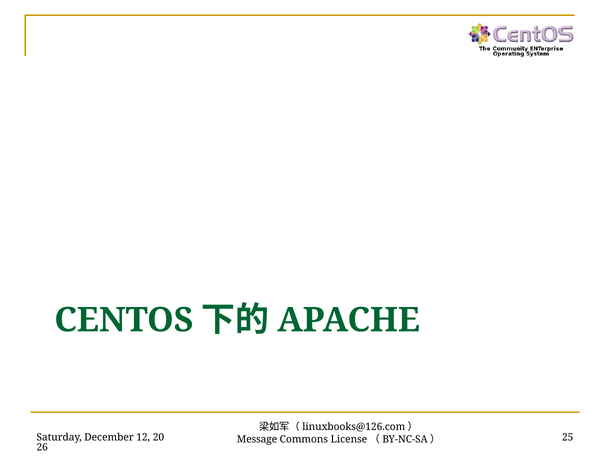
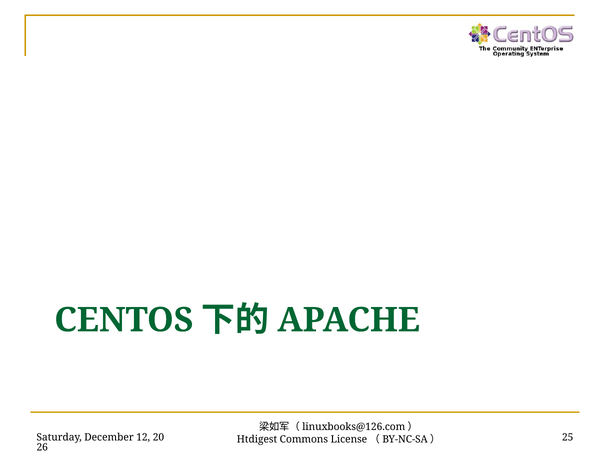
Message: Message -> Htdigest
